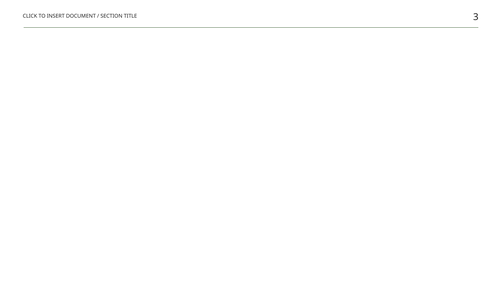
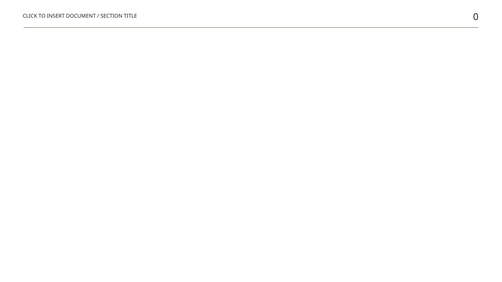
3: 3 -> 0
